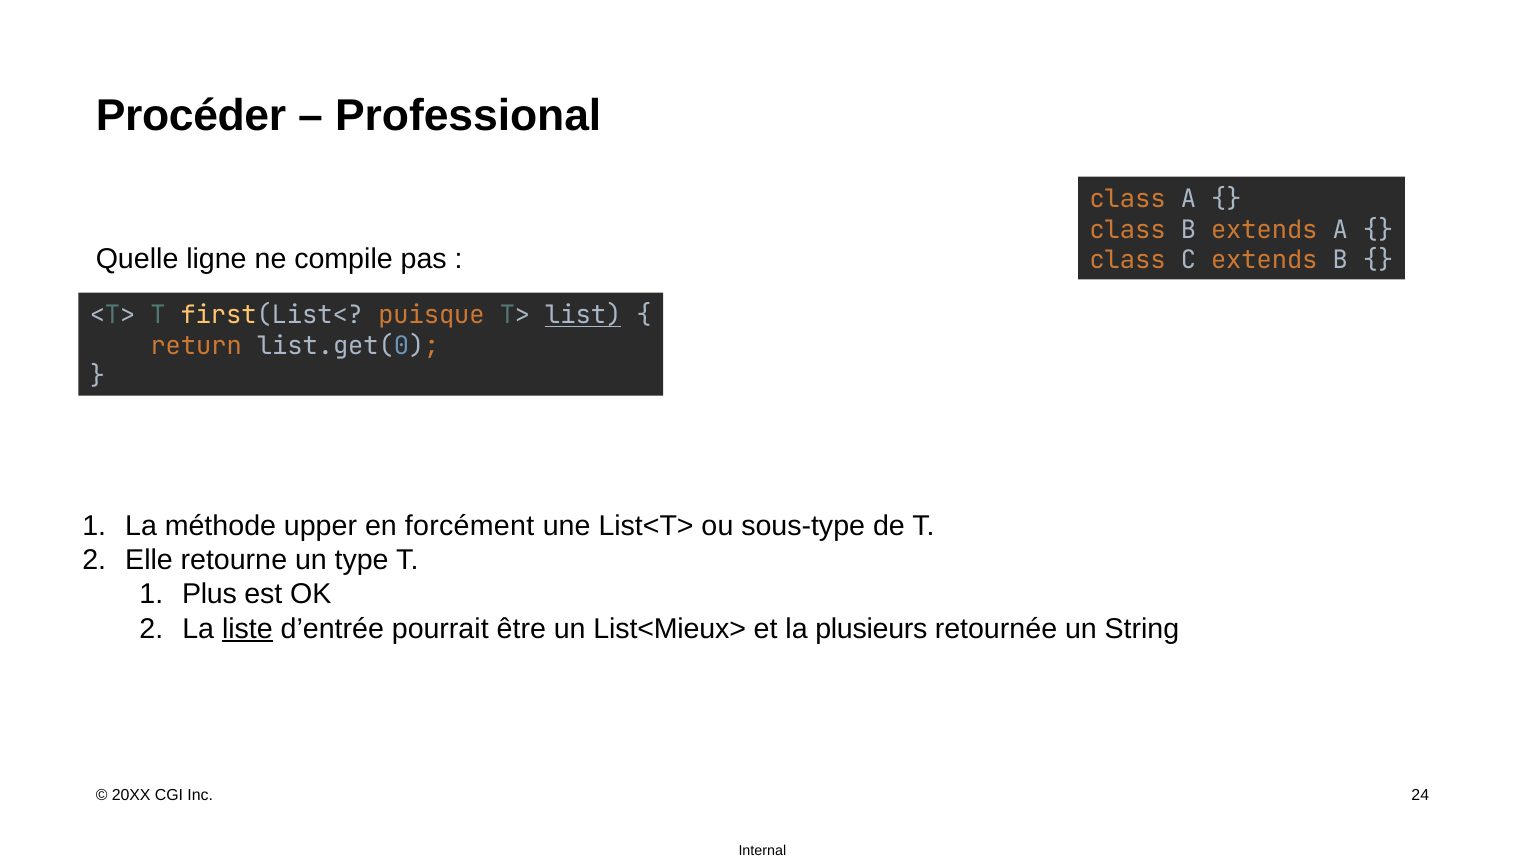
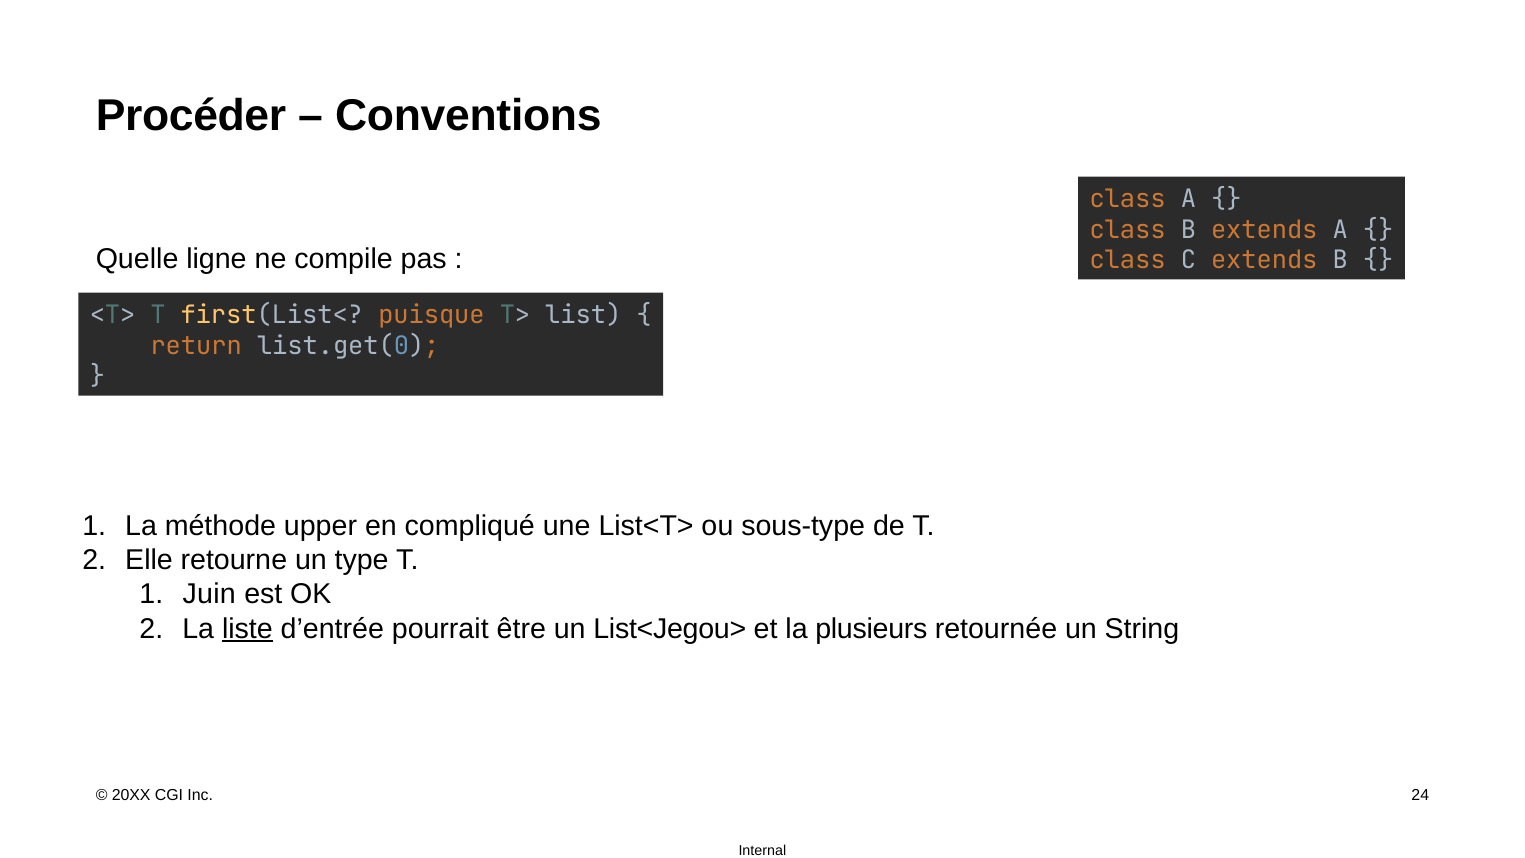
Professional: Professional -> Conventions
list underline: present -> none
forcément: forcément -> compliqué
Plus: Plus -> Juin
List<Mieux>: List<Mieux> -> List<Jegou>
